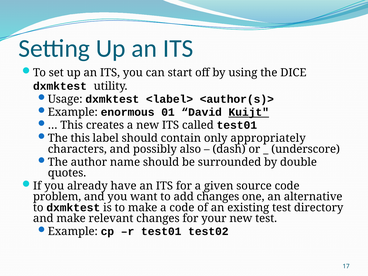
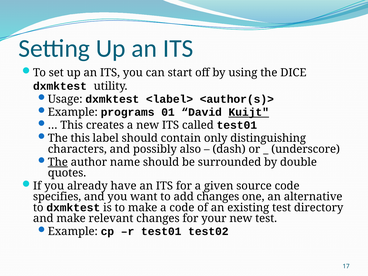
enormous: enormous -> programs
appropriately: appropriately -> distinguishing
The at (58, 162) underline: none -> present
problem: problem -> specifies
